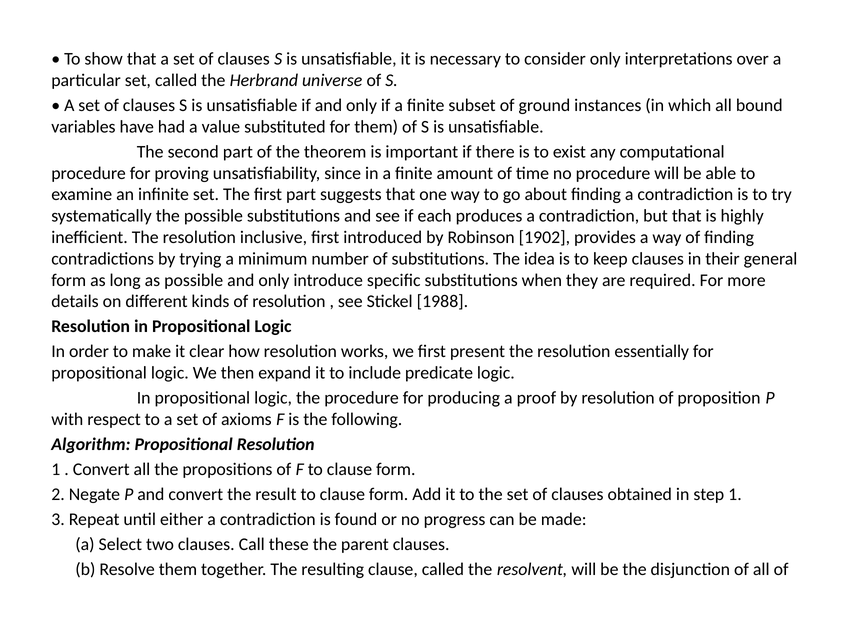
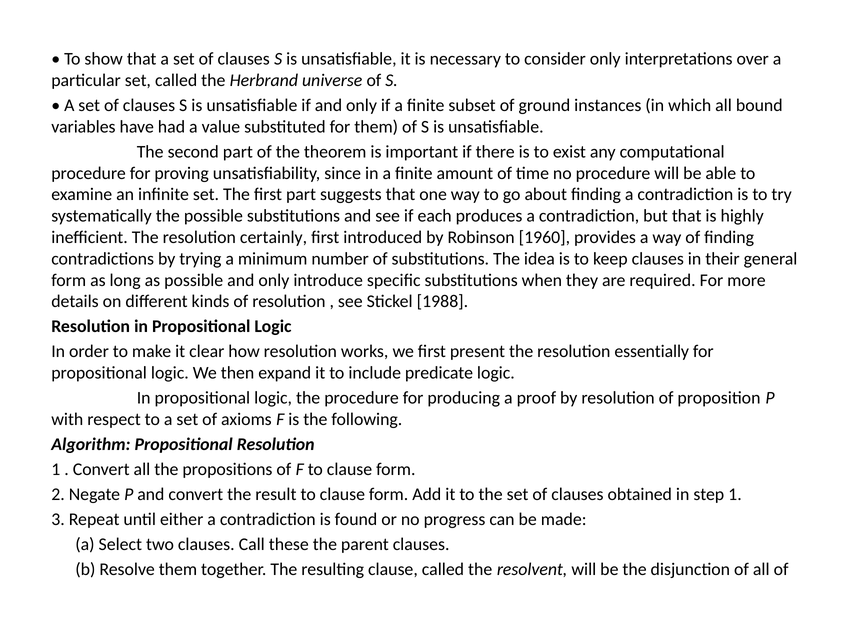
inclusive: inclusive -> certainly
1902: 1902 -> 1960
